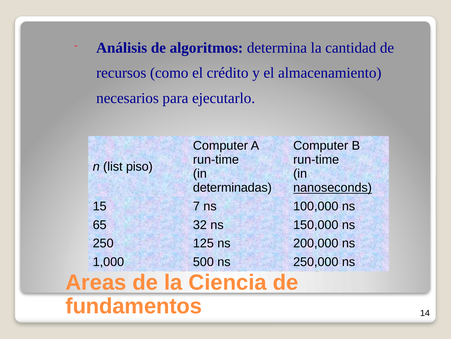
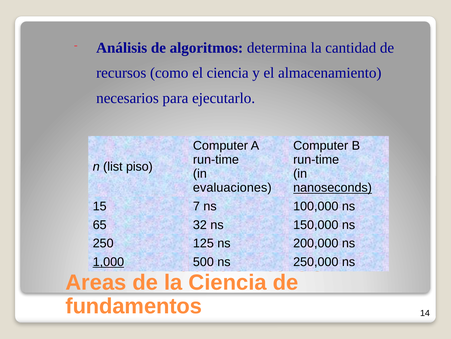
el crédito: crédito -> ciencia
determinadas: determinadas -> evaluaciones
1,000 underline: none -> present
